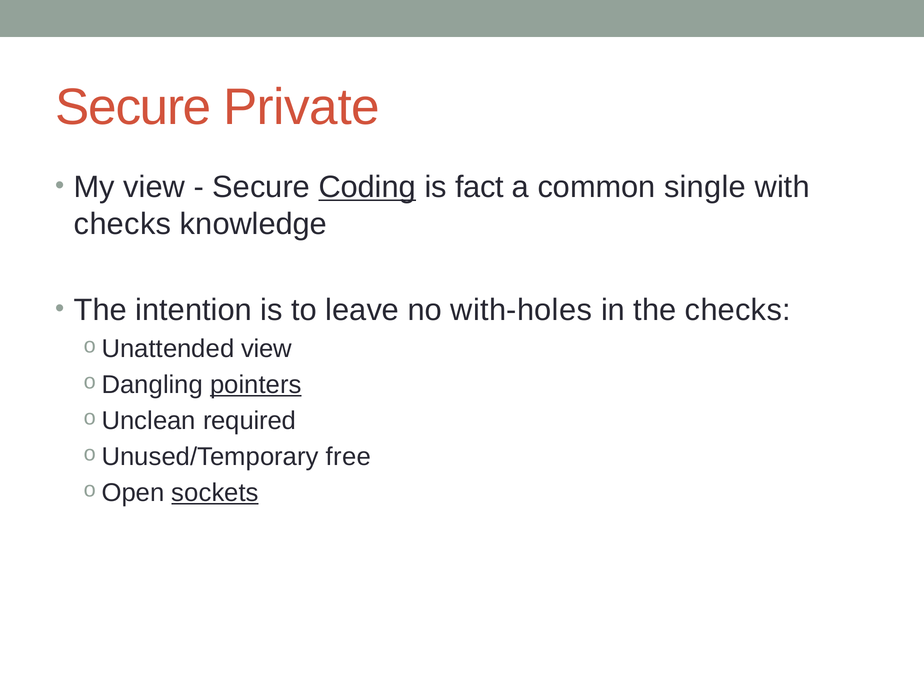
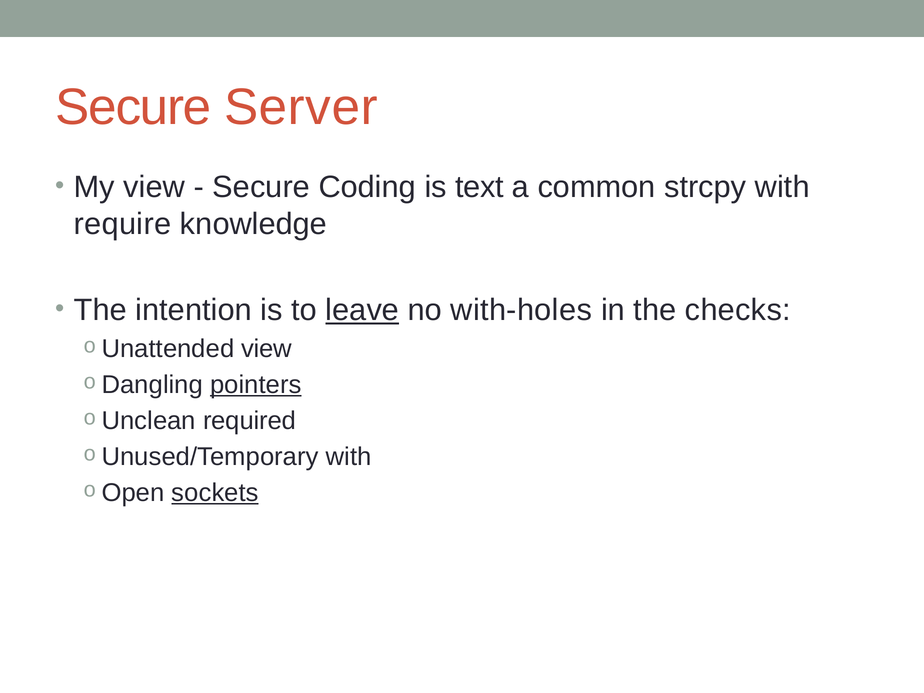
Private: Private -> Server
Coding underline: present -> none
fact: fact -> text
single: single -> strcpy
checks at (123, 224): checks -> require
leave underline: none -> present
free at (348, 457): free -> with
